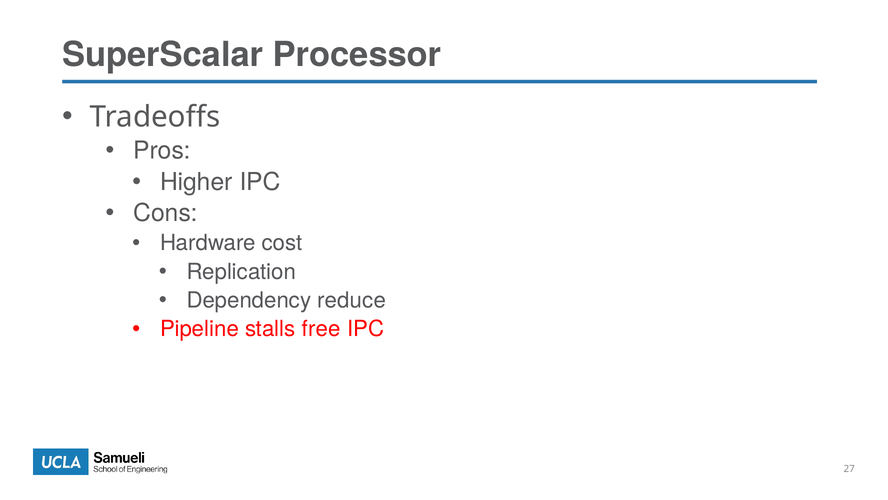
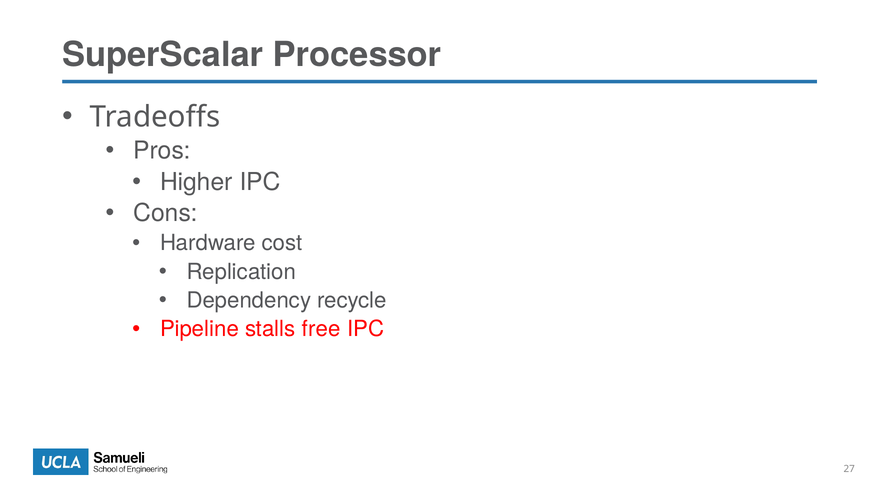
reduce: reduce -> recycle
